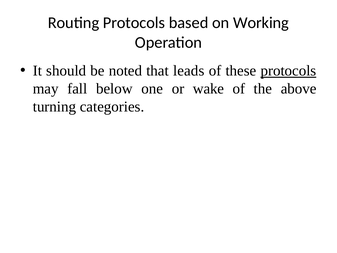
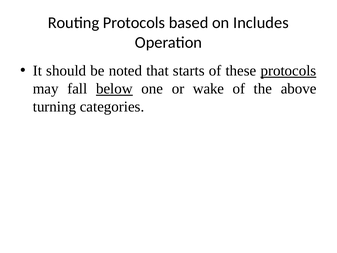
Working: Working -> Includes
leads: leads -> starts
below underline: none -> present
